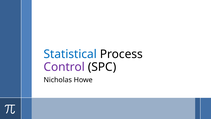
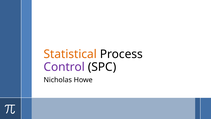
Statistical colour: blue -> orange
